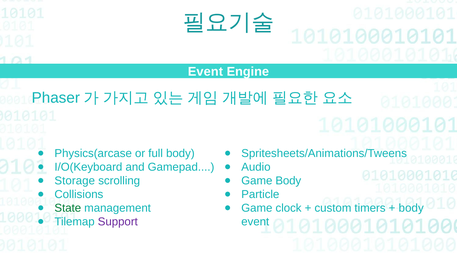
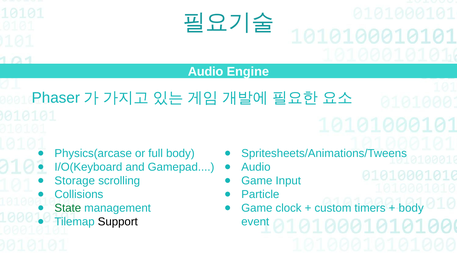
Event at (205, 72): Event -> Audio
Game Body: Body -> Input
Support colour: purple -> black
